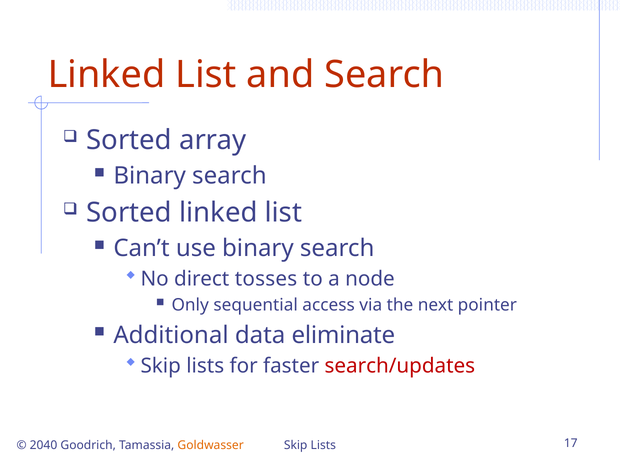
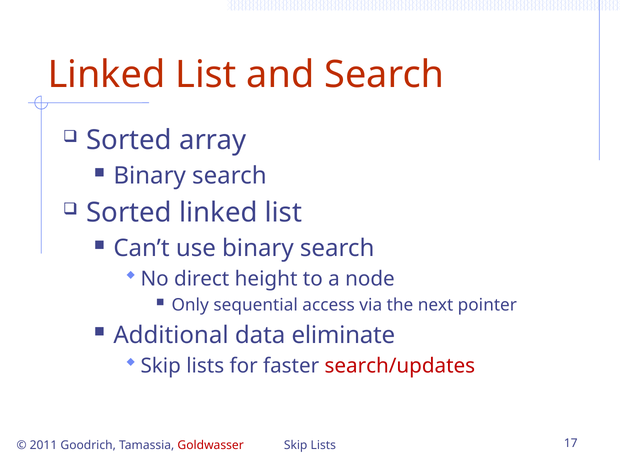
tosses: tosses -> height
2040: 2040 -> 2011
Goldwasser colour: orange -> red
